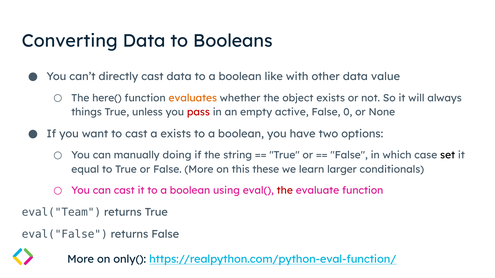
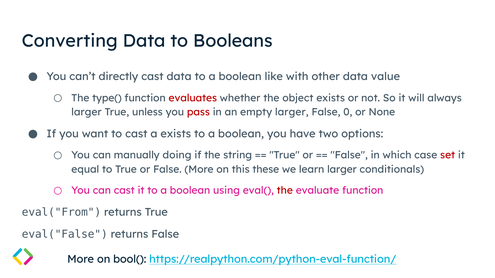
here(: here( -> type(
evaluates colour: orange -> red
things at (87, 112): things -> larger
empty active: active -> larger
set colour: black -> red
eval("Team: eval("Team -> eval("From
only(: only( -> bool(
